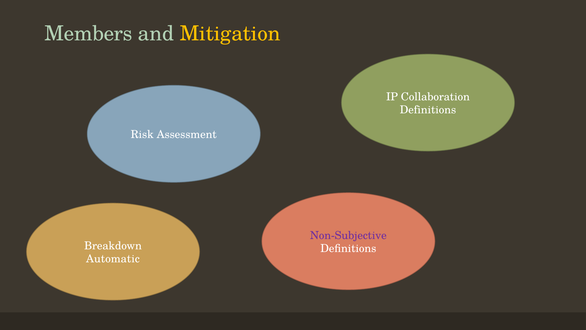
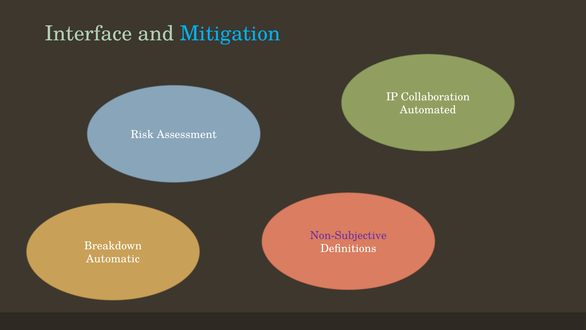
Members: Members -> Interface
Mitigation colour: yellow -> light blue
Definitions at (428, 110): Definitions -> Automated
